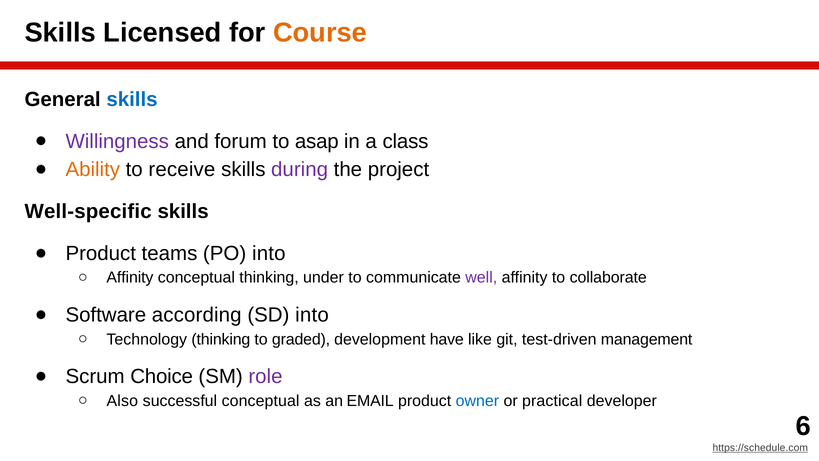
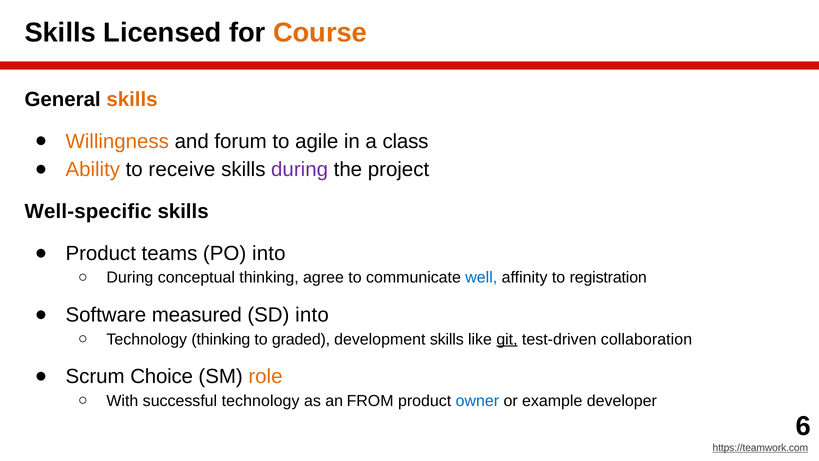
skills at (132, 99) colour: blue -> orange
Willingness colour: purple -> orange
asap: asap -> agile
Affinity at (130, 278): Affinity -> During
under: under -> agree
well colour: purple -> blue
collaborate: collaborate -> registration
according: according -> measured
development have: have -> skills
git underline: none -> present
management: management -> collaboration
role colour: purple -> orange
Also: Also -> With
successful conceptual: conceptual -> technology
EMAIL: EMAIL -> FROM
practical: practical -> example
https://schedule.com: https://schedule.com -> https://teamwork.com
